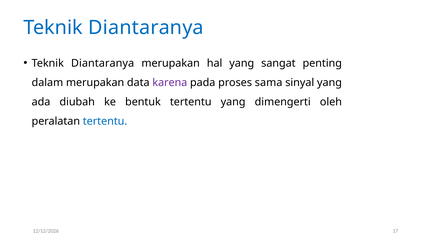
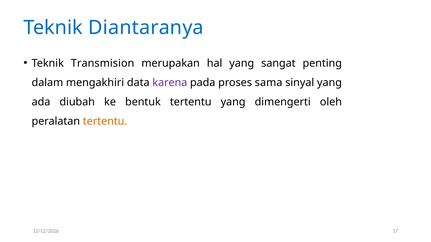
Diantaranya at (103, 63): Diantaranya -> Transmision
dalam merupakan: merupakan -> mengakhiri
tertentu at (105, 121) colour: blue -> orange
